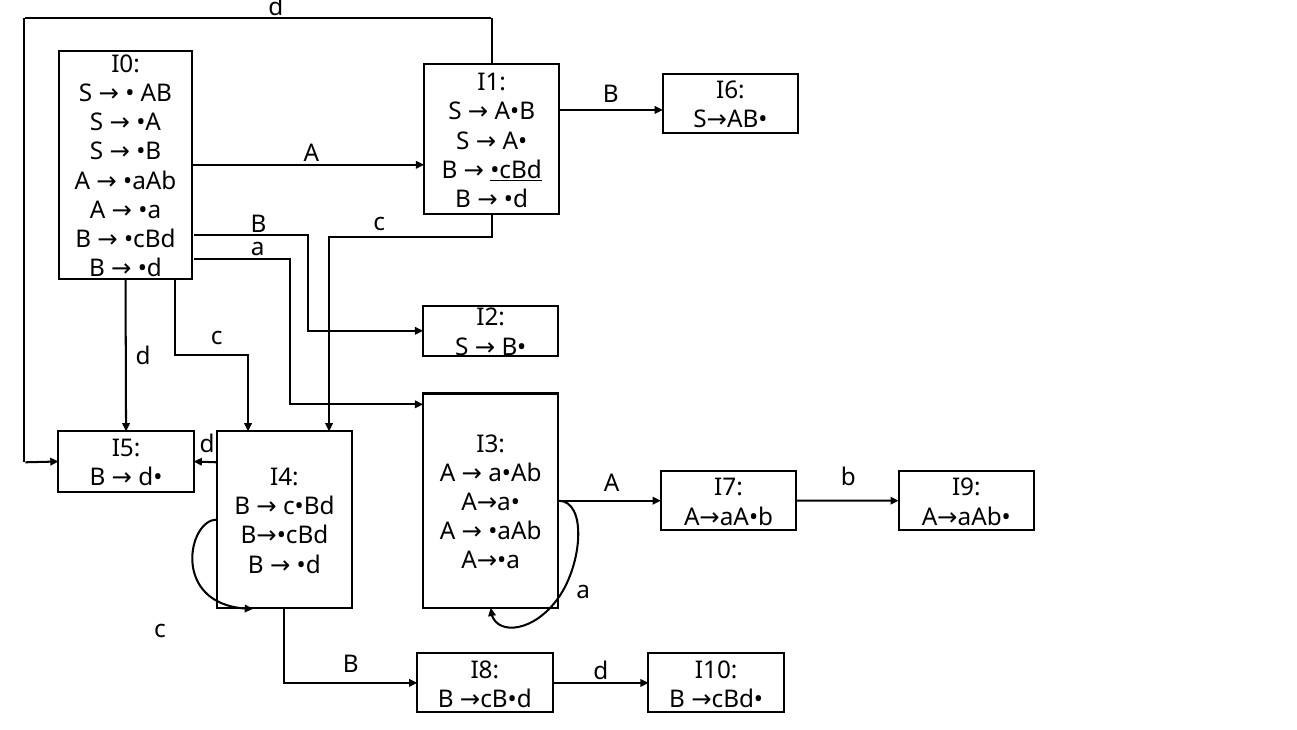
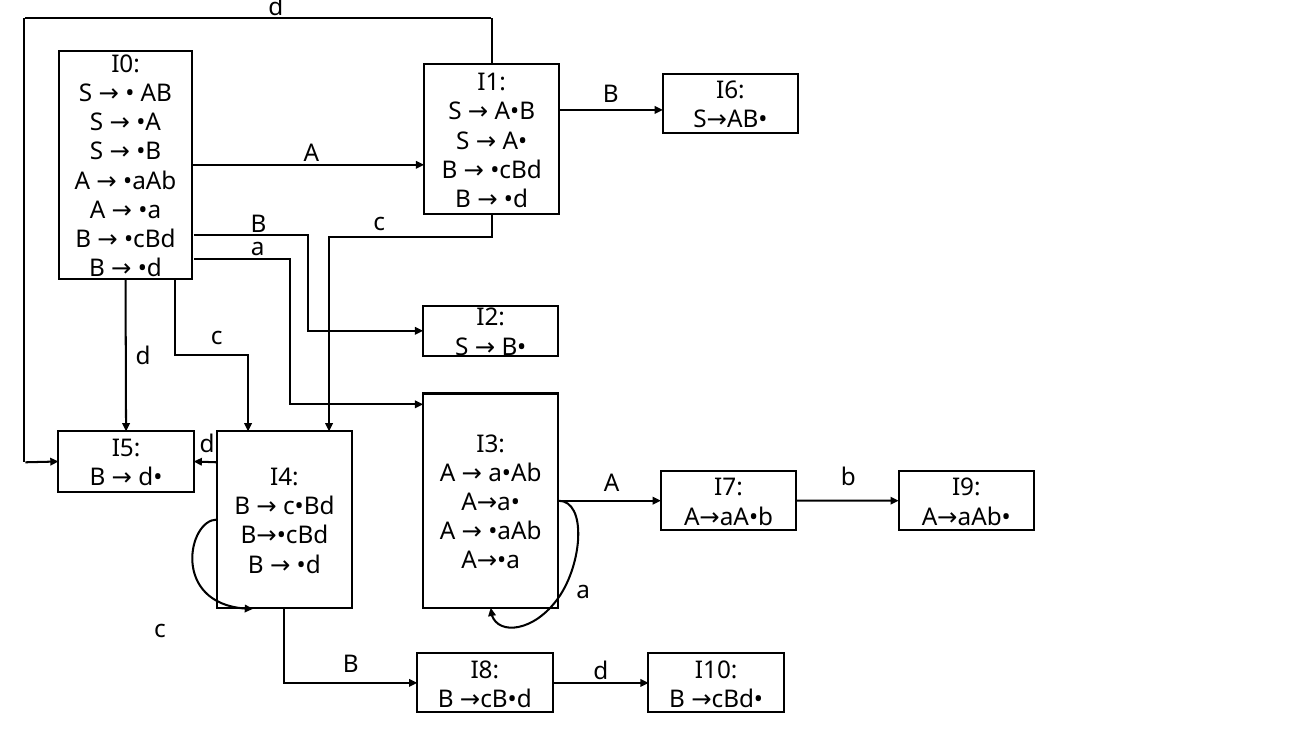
cBd at (516, 170) underline: present -> none
